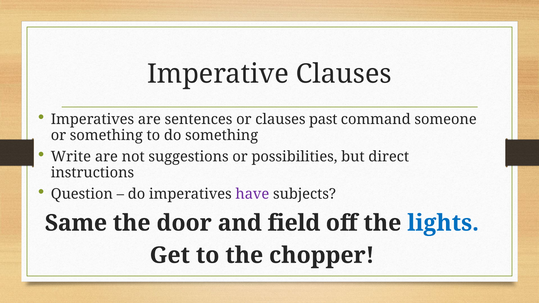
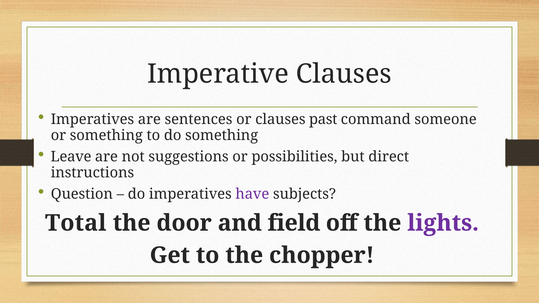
Write: Write -> Leave
Same: Same -> Total
lights colour: blue -> purple
